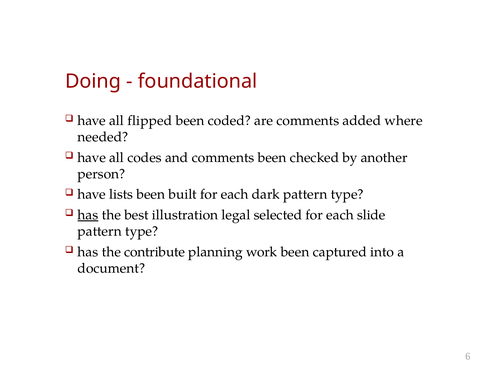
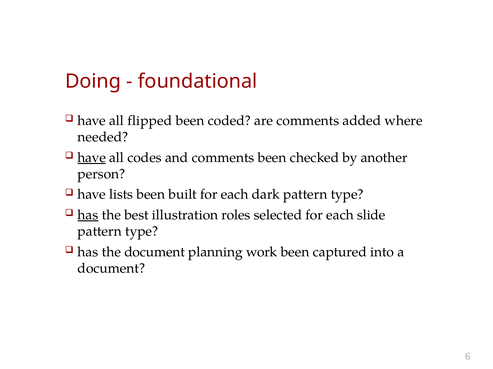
have at (92, 158) underline: none -> present
legal: legal -> roles
the contribute: contribute -> document
